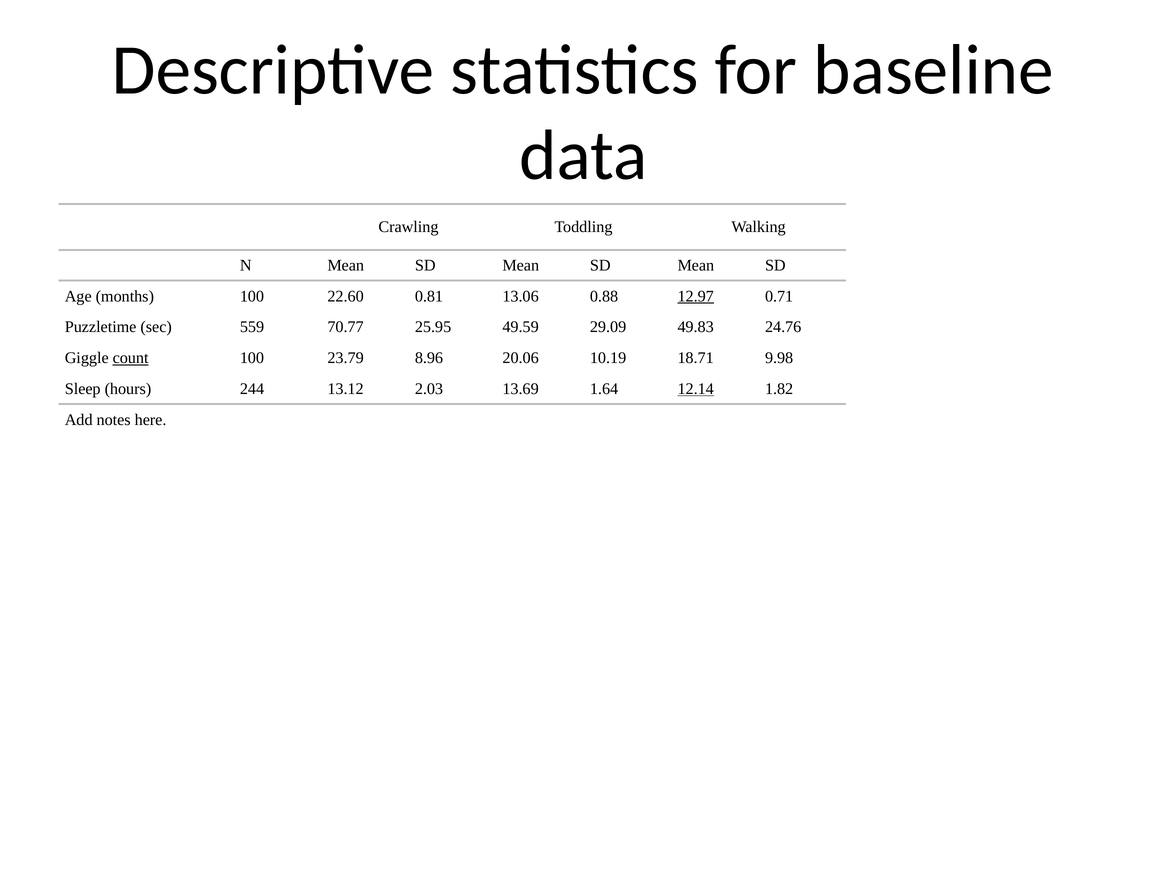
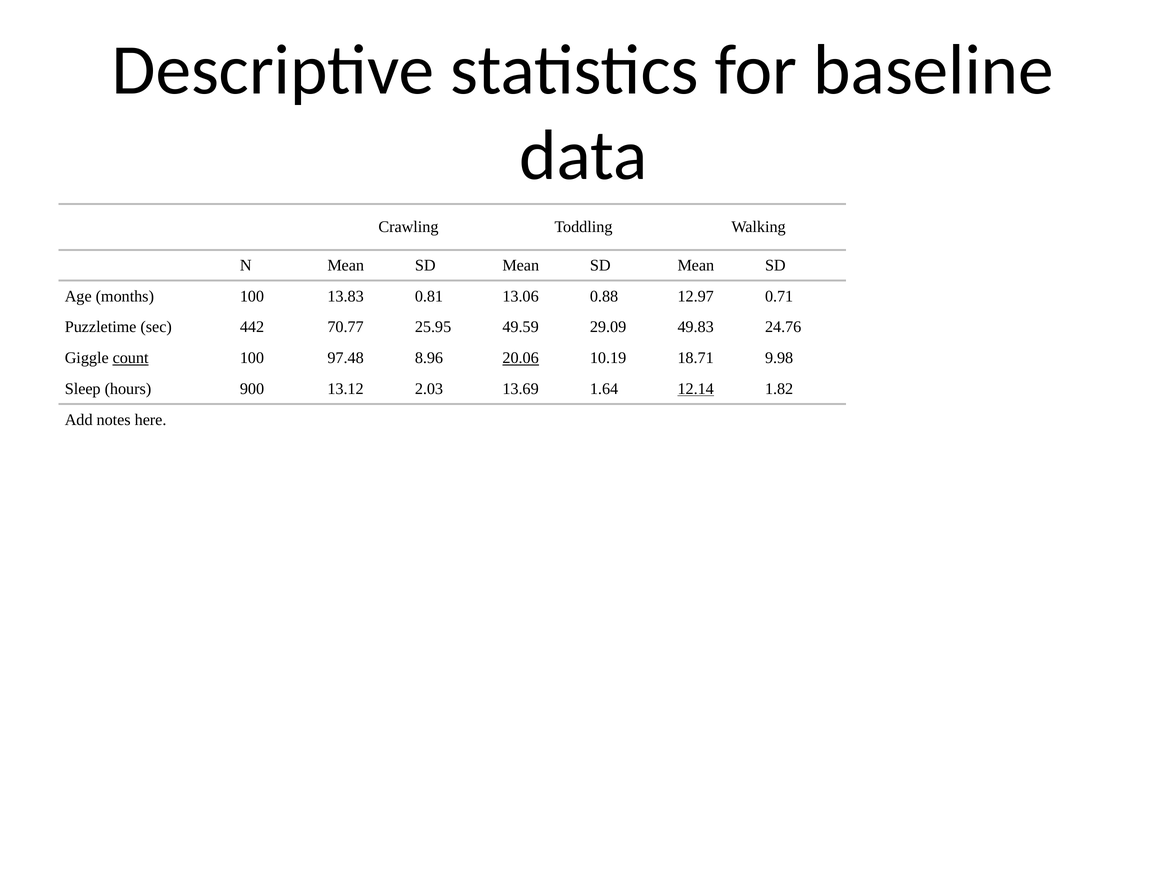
22.60: 22.60 -> 13.83
12.97 underline: present -> none
559: 559 -> 442
23.79: 23.79 -> 97.48
20.06 underline: none -> present
244: 244 -> 900
